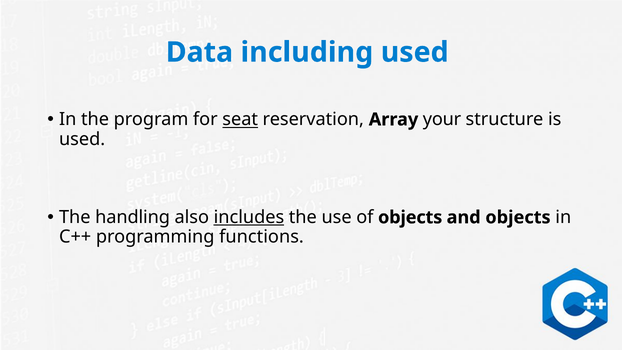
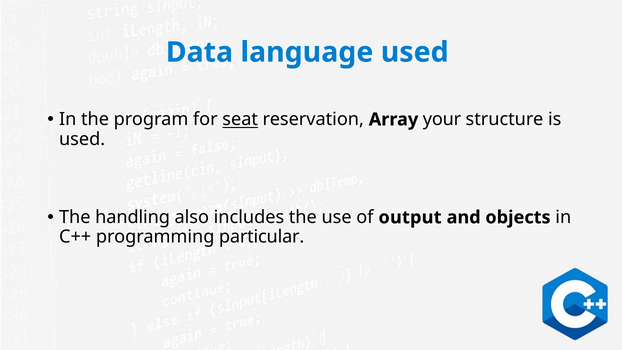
including: including -> language
includes underline: present -> none
of objects: objects -> output
functions: functions -> particular
